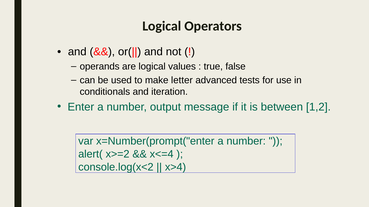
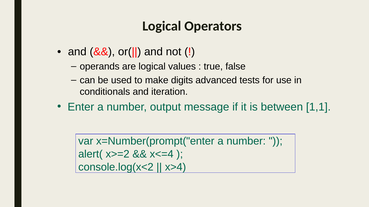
letter: letter -> digits
1,2: 1,2 -> 1,1
